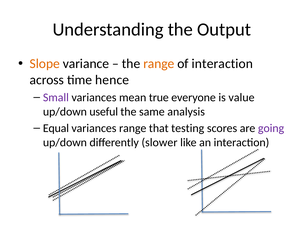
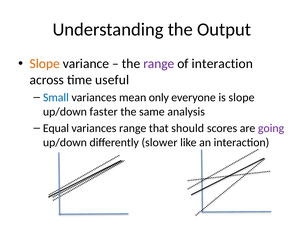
range at (159, 64) colour: orange -> purple
hence: hence -> useful
Small colour: purple -> blue
true: true -> only
is value: value -> slope
useful: useful -> faster
testing: testing -> should
